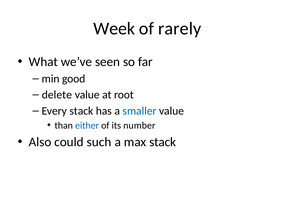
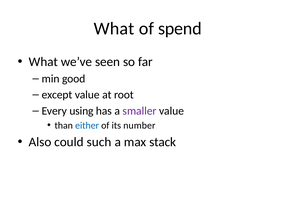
Week at (114, 29): Week -> What
rarely: rarely -> spend
delete: delete -> except
Every stack: stack -> using
smaller colour: blue -> purple
